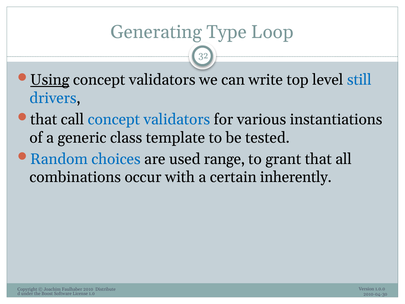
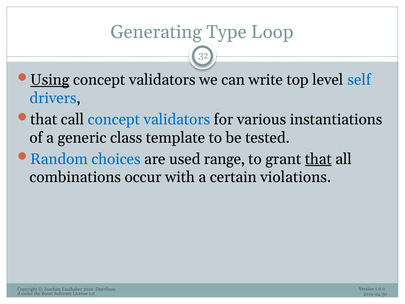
still: still -> self
that at (318, 159) underline: none -> present
inherently: inherently -> violations
